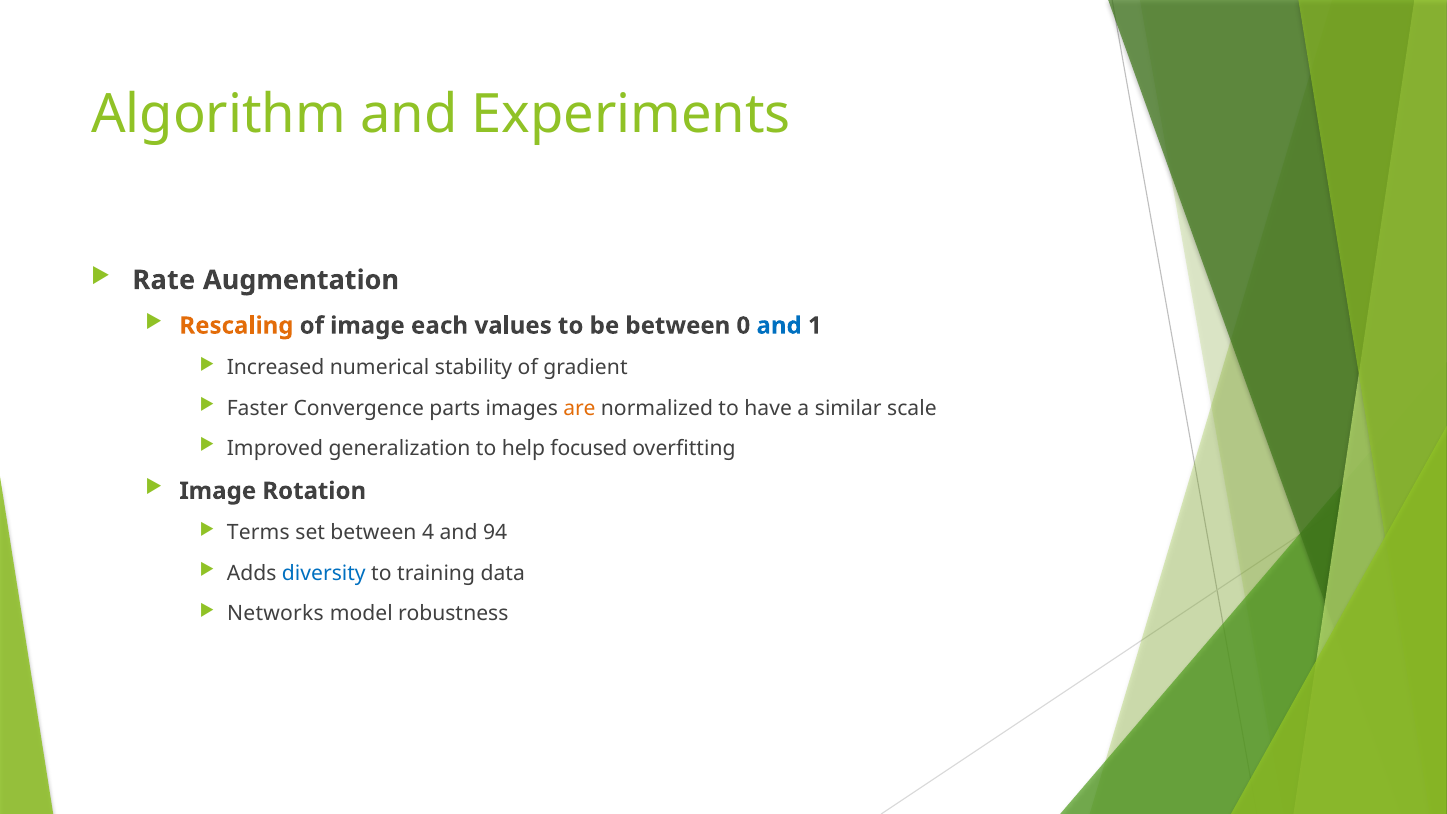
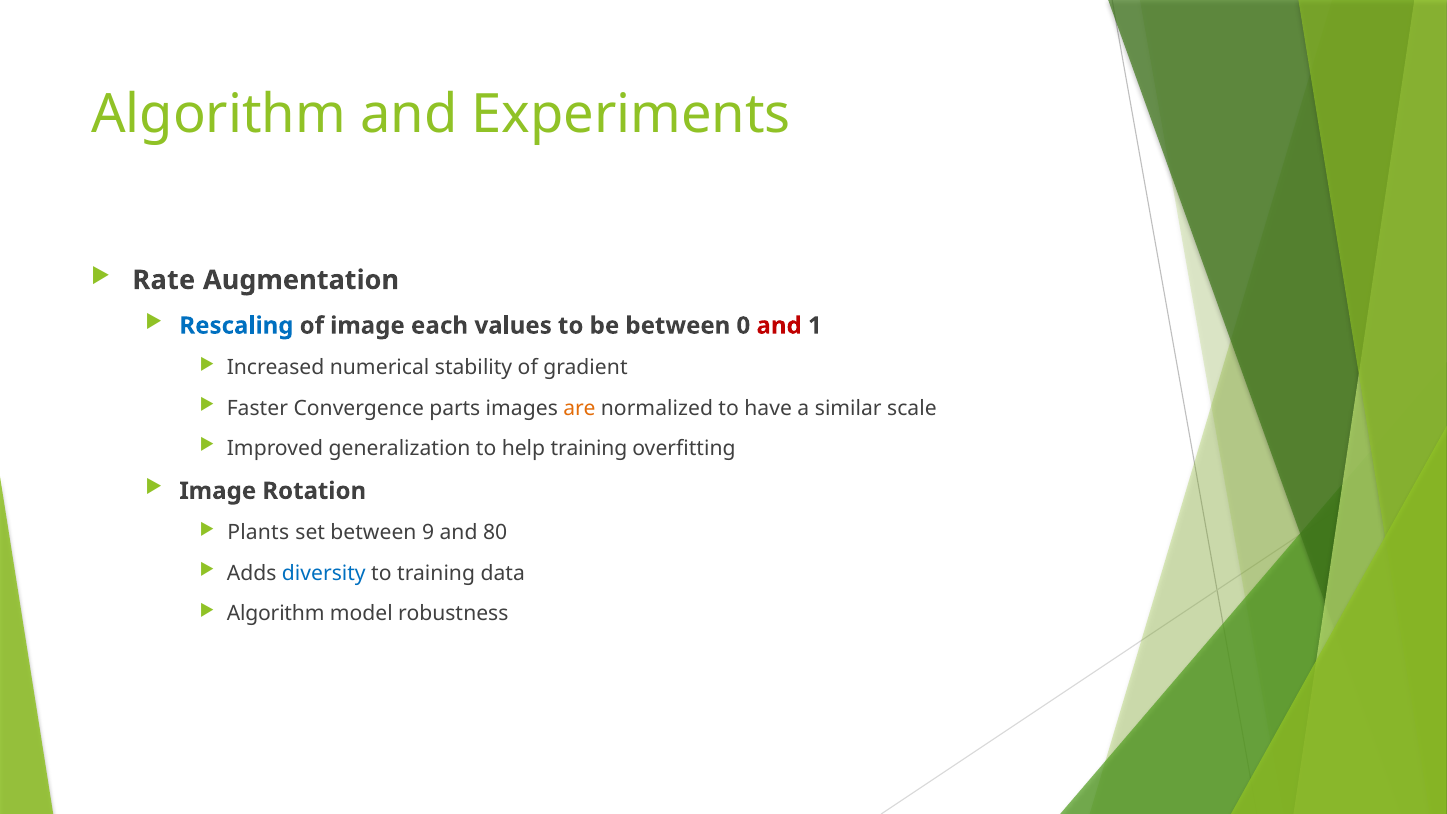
Rescaling colour: orange -> blue
and at (779, 326) colour: blue -> red
help focused: focused -> training
Terms: Terms -> Plants
4: 4 -> 9
94: 94 -> 80
Networks at (275, 614): Networks -> Algorithm
